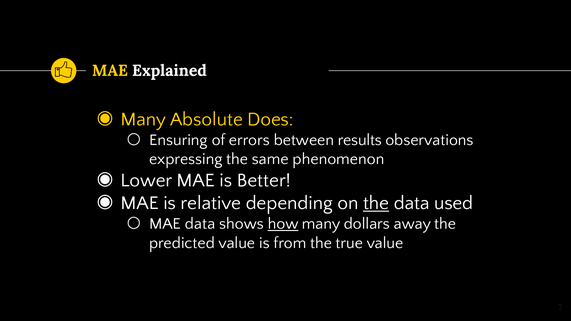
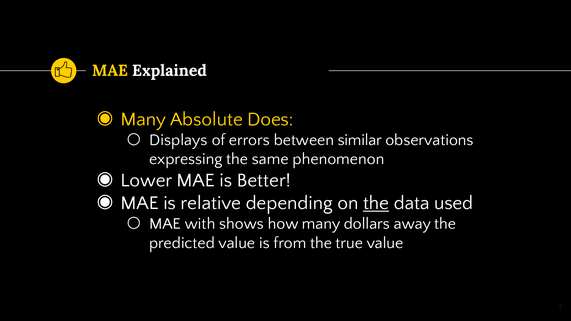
Ensuring: Ensuring -> Displays
results: results -> similar
MAE data: data -> with
how underline: present -> none
